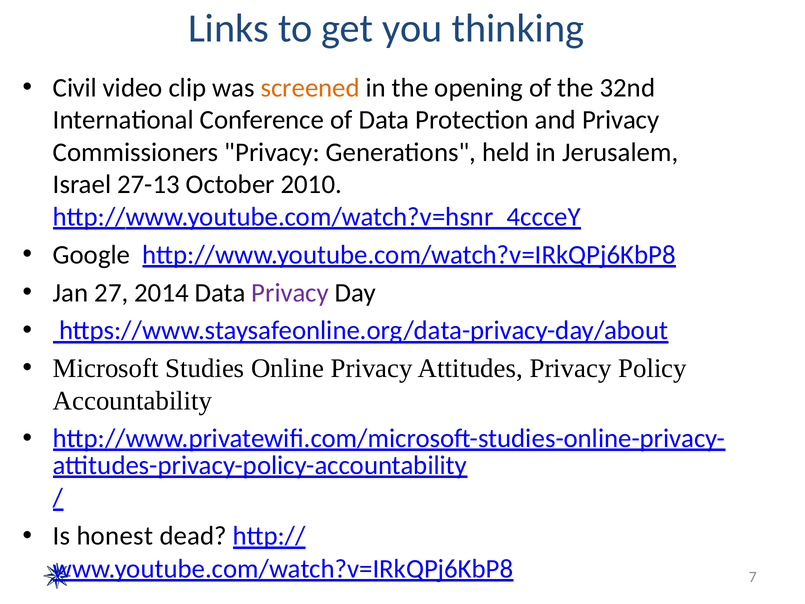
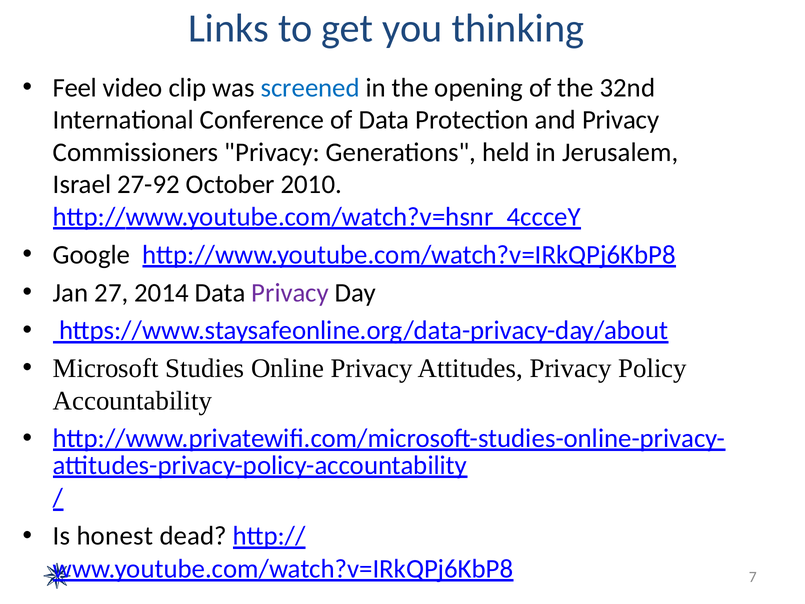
Civil: Civil -> Feel
screened colour: orange -> blue
27-13: 27-13 -> 27-92
